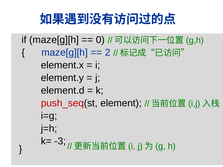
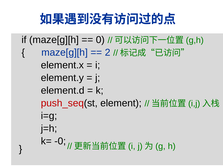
-3: -3 -> -0
